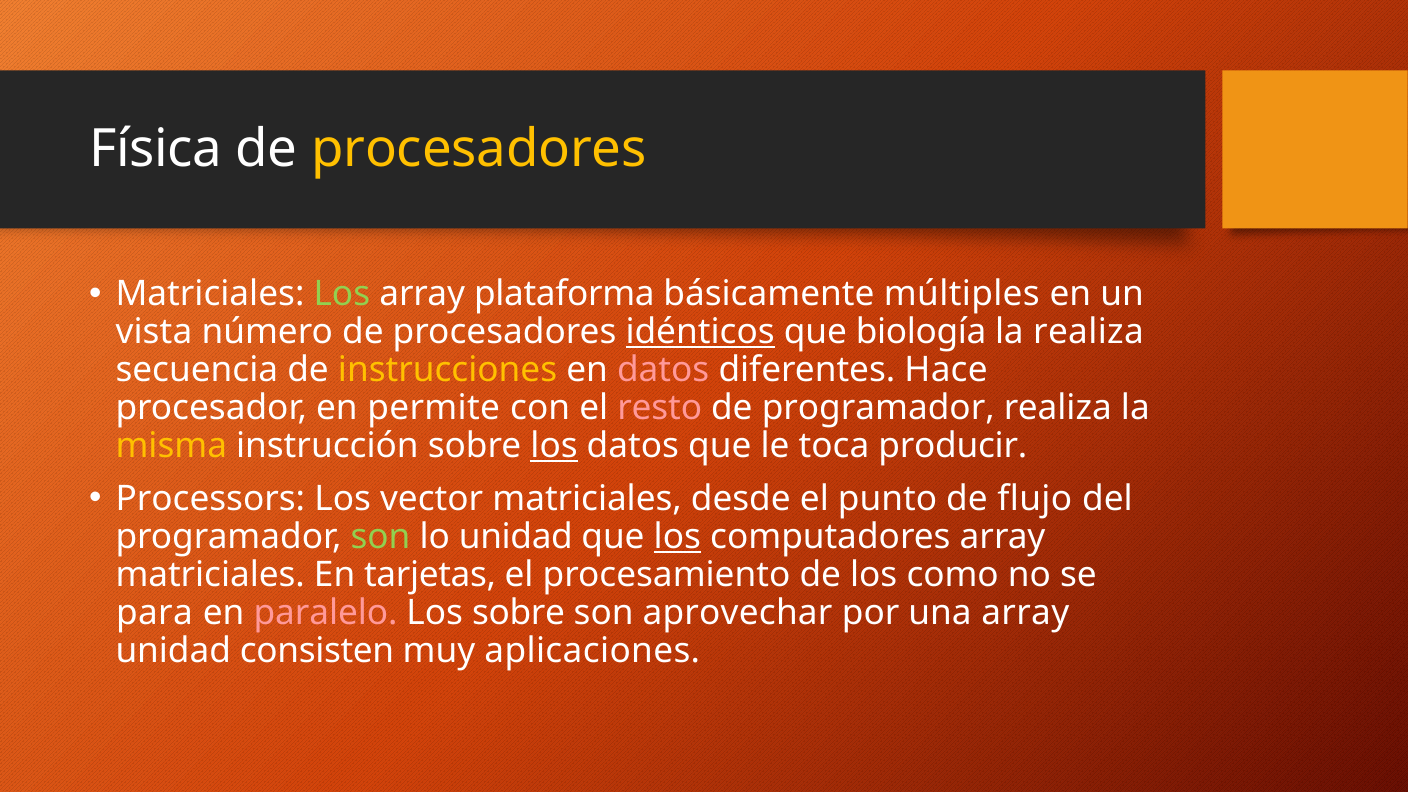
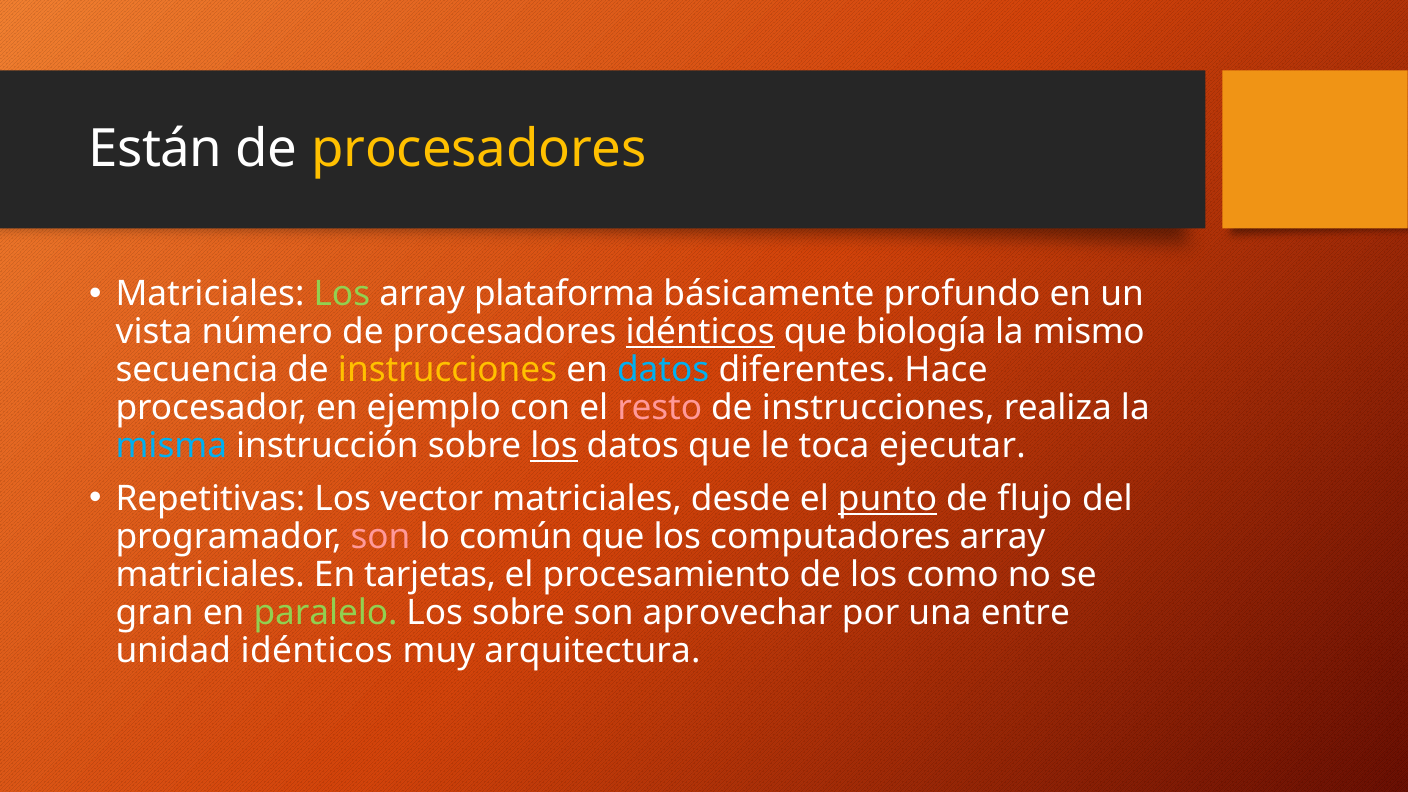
Física: Física -> Están
múltiples: múltiples -> profundo
la realiza: realiza -> mismo
datos at (663, 370) colour: pink -> light blue
permite: permite -> ejemplo
programador at (878, 408): programador -> instrucciones
misma colour: yellow -> light blue
producir: producir -> ejecutar
Processors: Processors -> Repetitivas
punto underline: none -> present
son at (381, 537) colour: light green -> pink
lo unidad: unidad -> común
los at (677, 537) underline: present -> none
para: para -> gran
paralelo colour: pink -> light green
una array: array -> entre
unidad consisten: consisten -> idénticos
aplicaciones: aplicaciones -> arquitectura
